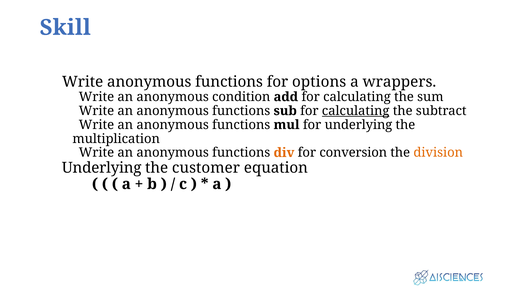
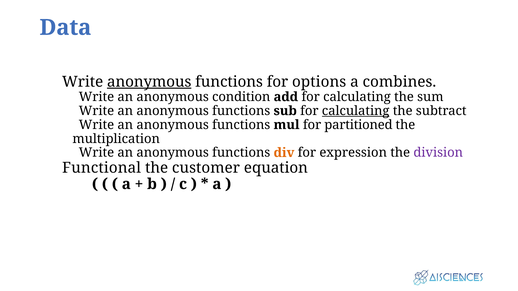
Skill: Skill -> Data
anonymous at (149, 82) underline: none -> present
wrappers: wrappers -> combines
for underlying: underlying -> partitioned
conversion: conversion -> expression
division colour: orange -> purple
Underlying at (102, 168): Underlying -> Functional
